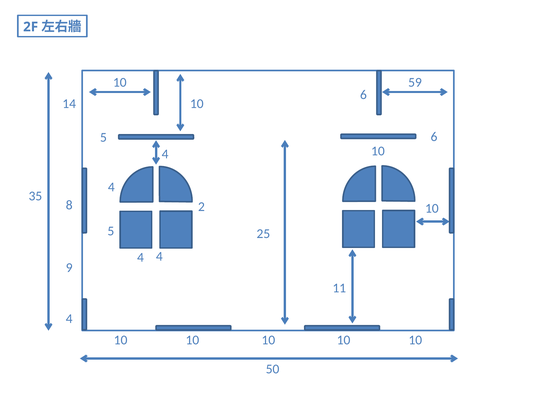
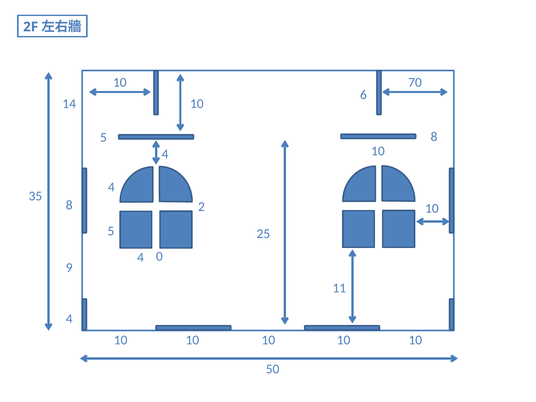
59: 59 -> 70
5 6: 6 -> 8
4 at (159, 256): 4 -> 0
